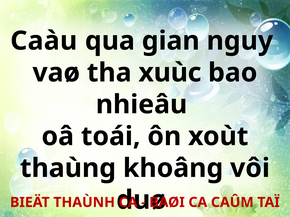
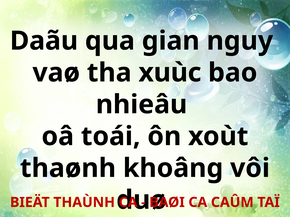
Caàu: Caàu -> Daãu
thaùng at (68, 169): thaùng -> thaønh
